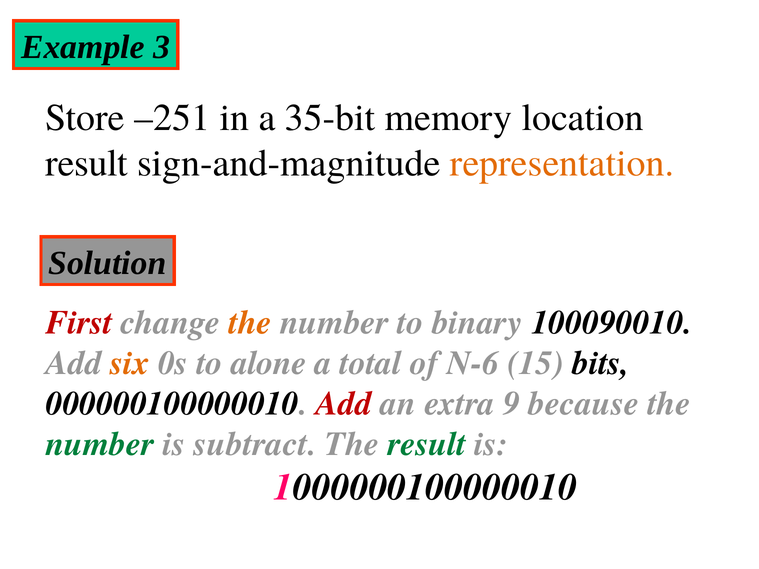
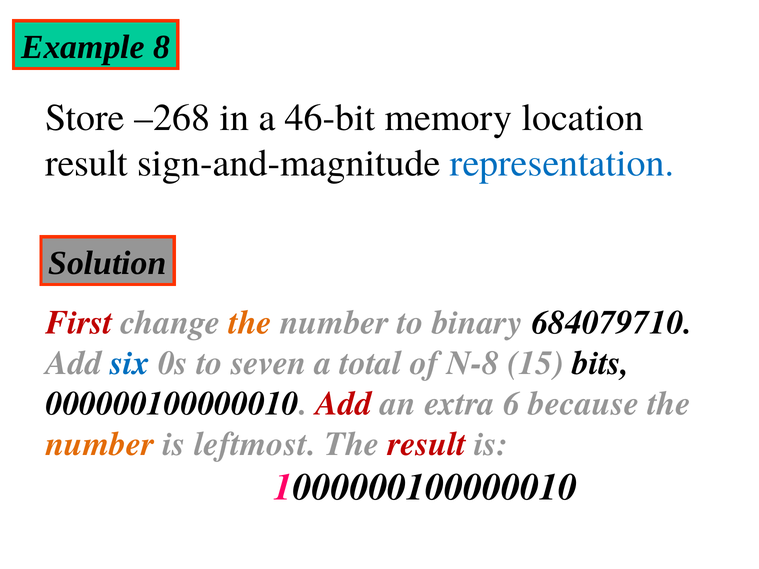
3: 3 -> 8
–251: –251 -> –268
35-bit: 35-bit -> 46-bit
representation colour: orange -> blue
100090010: 100090010 -> 684079710
six colour: orange -> blue
alone: alone -> seven
N-6: N-6 -> N-8
9: 9 -> 6
number at (100, 444) colour: green -> orange
subtract: subtract -> leftmost
result at (427, 444) colour: green -> red
